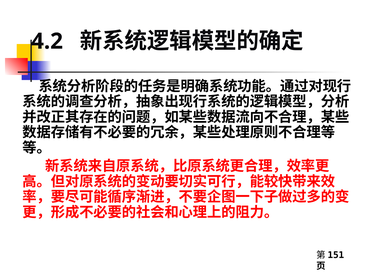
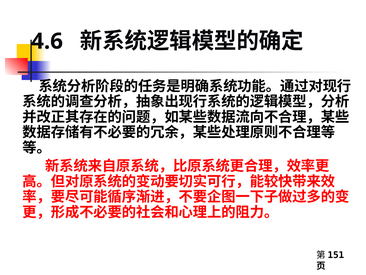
4.2: 4.2 -> 4.6
